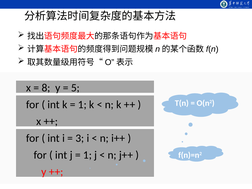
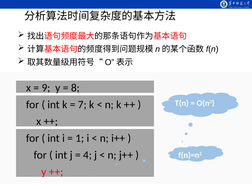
8: 8 -> 9
5: 5 -> 8
1 at (82, 105): 1 -> 7
3: 3 -> 1
1 at (87, 155): 1 -> 4
